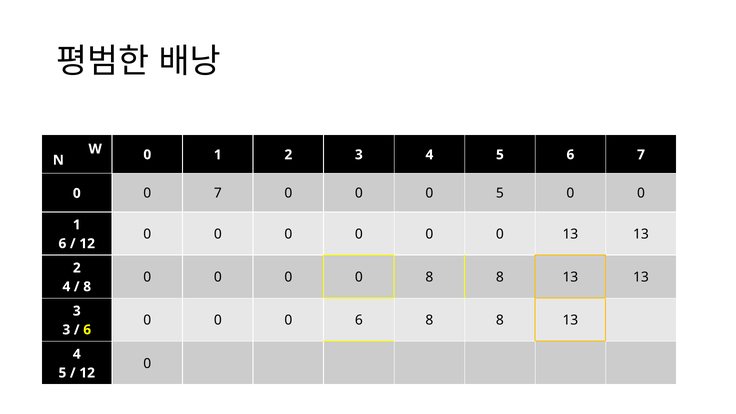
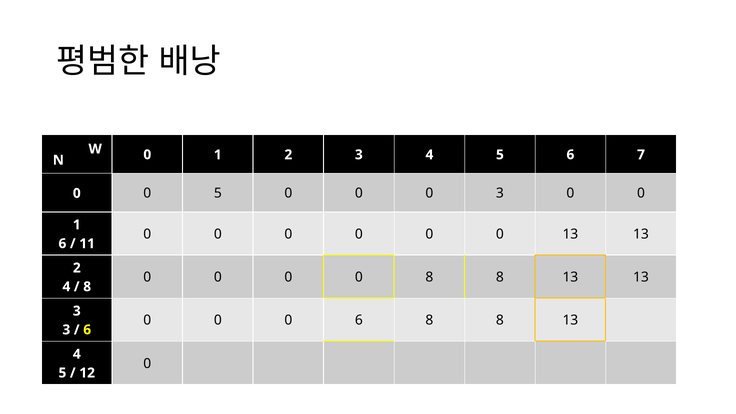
0 7: 7 -> 5
0 5: 5 -> 3
12 at (87, 244): 12 -> 11
